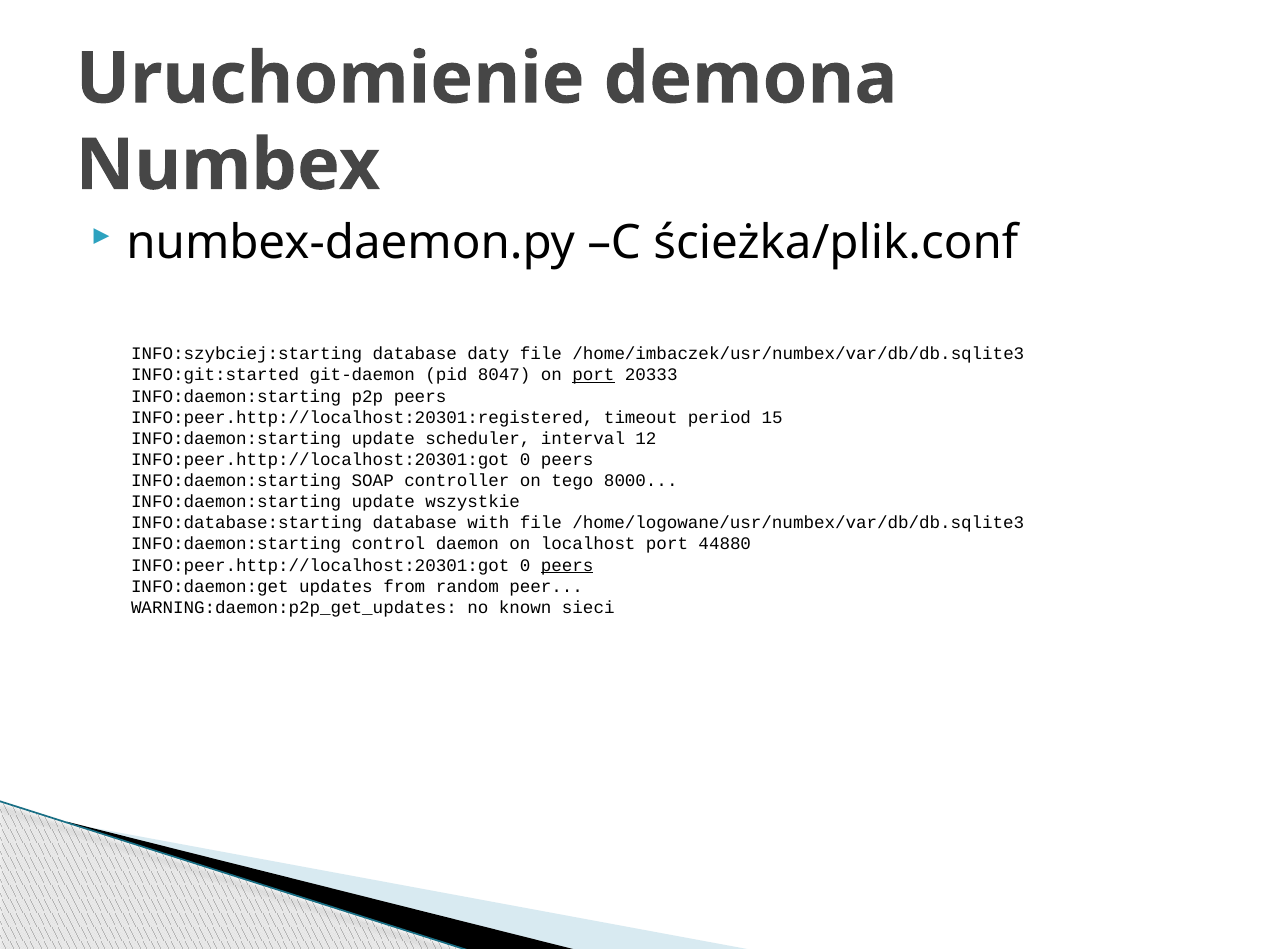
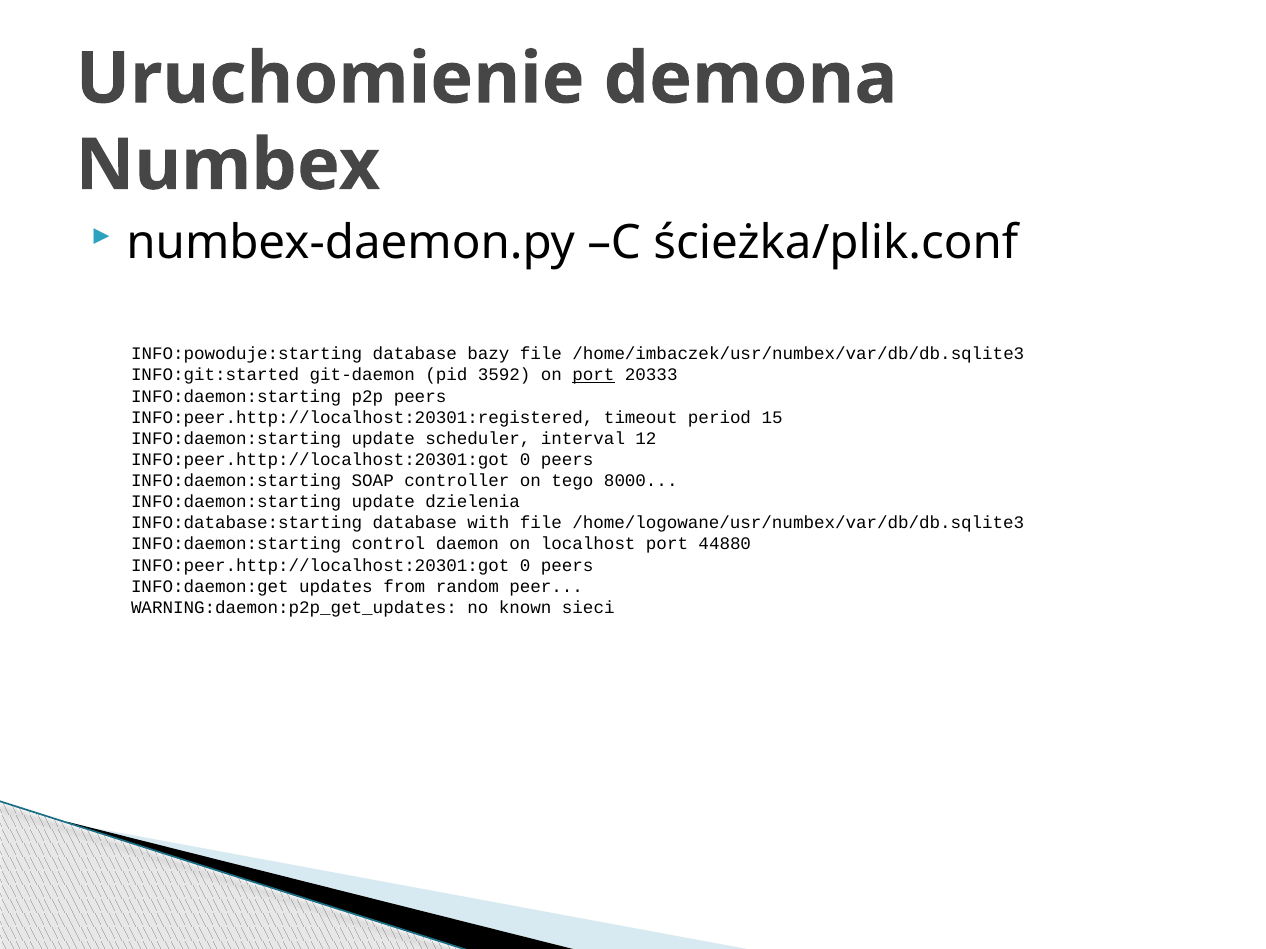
INFO:szybciej:starting: INFO:szybciej:starting -> INFO:powoduje:starting
daty: daty -> bazy
8047: 8047 -> 3592
wszystkie: wszystkie -> dzielenia
peers at (567, 566) underline: present -> none
